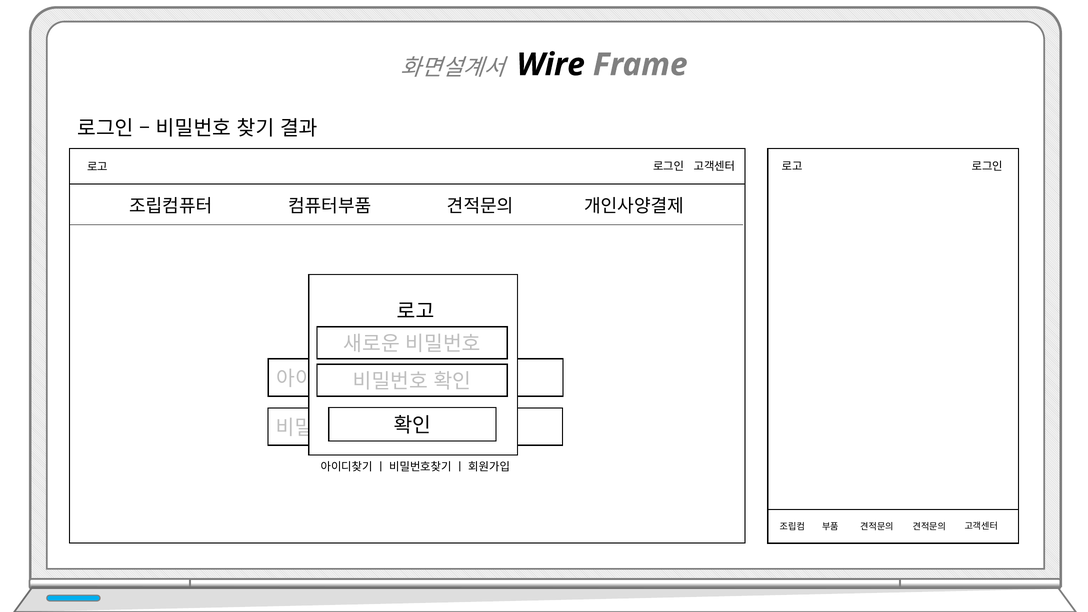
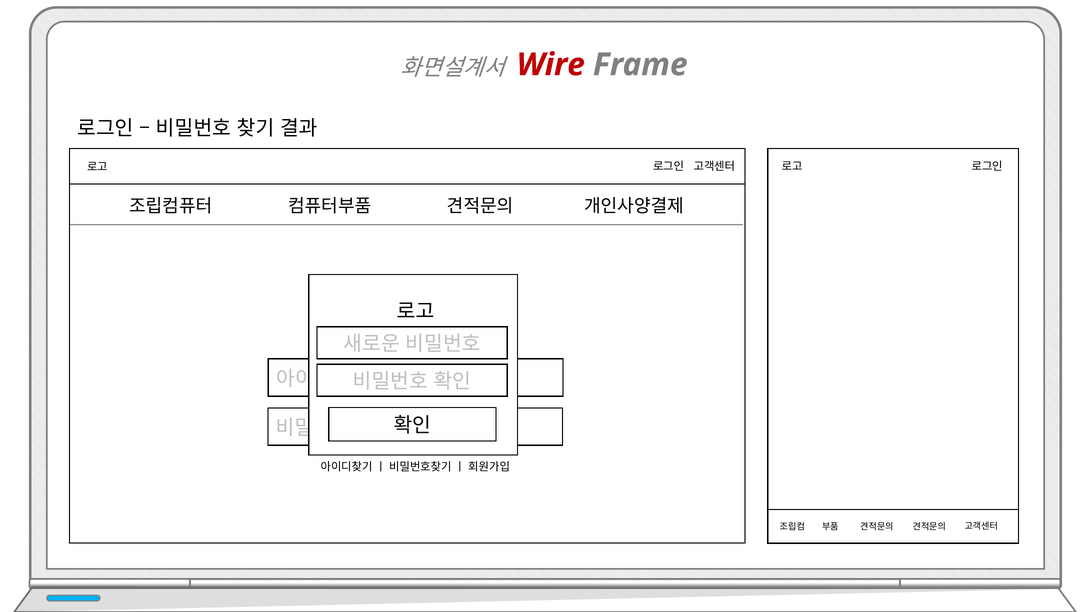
Wire colour: black -> red
